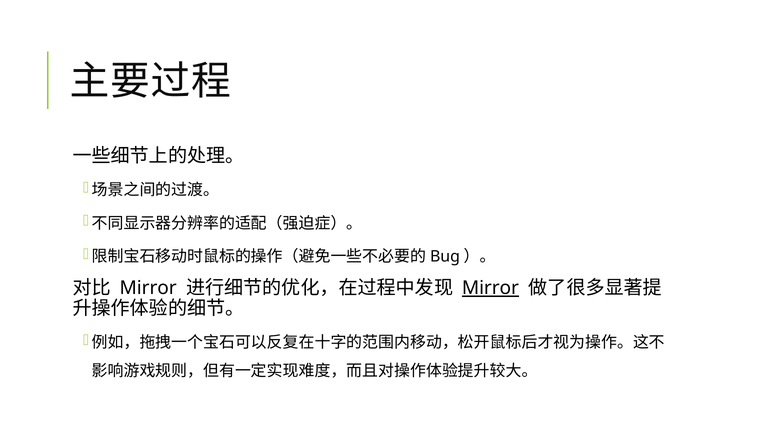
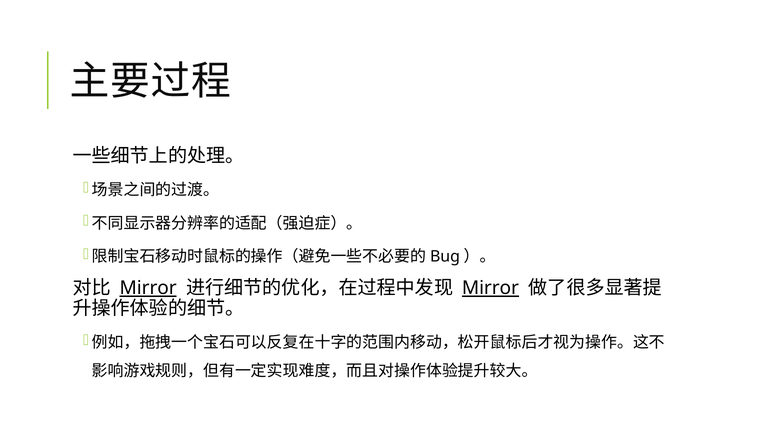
Mirror at (148, 288) underline: none -> present
